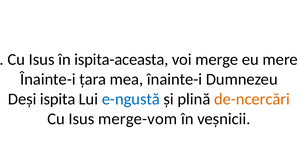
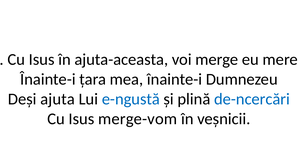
ispita-aceasta: ispita-aceasta -> ajuta-aceasta
ispita: ispita -> ajuta
de-ncercări colour: orange -> blue
